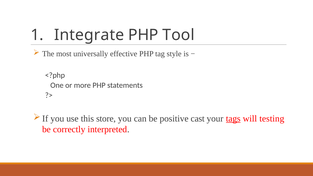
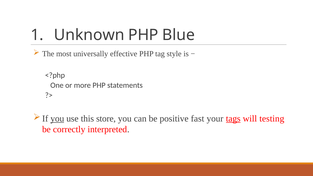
Integrate: Integrate -> Unknown
Tool: Tool -> Blue
you at (57, 119) underline: none -> present
cast: cast -> fast
